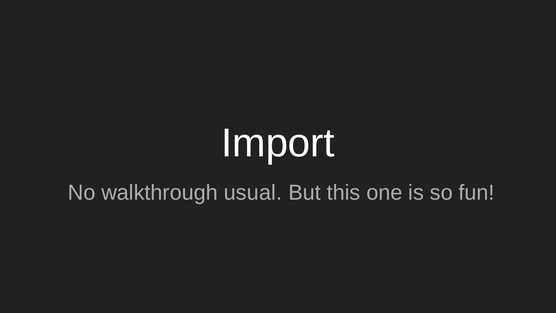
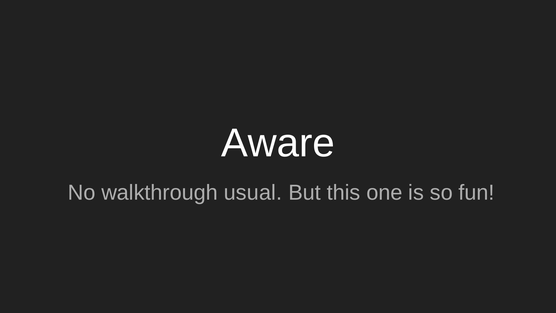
Import: Import -> Aware
